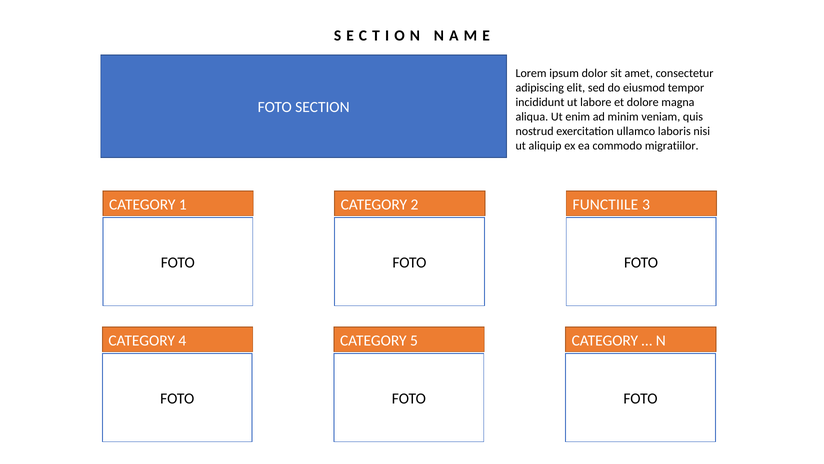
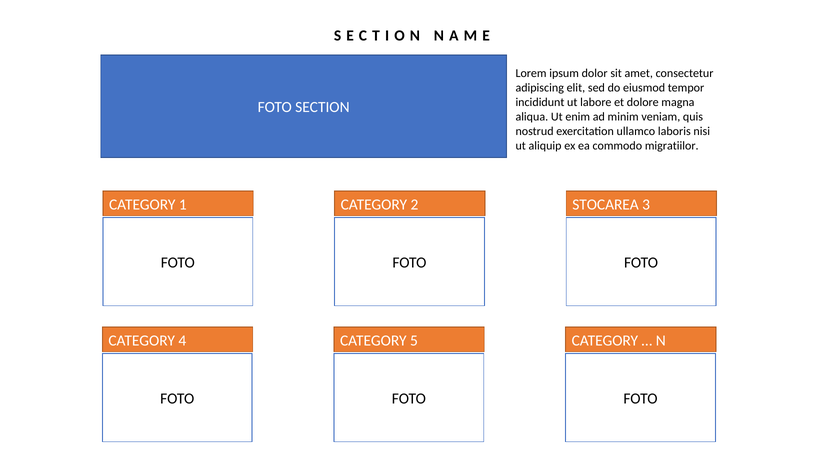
FUNCTIILE: FUNCTIILE -> STOCAREA
